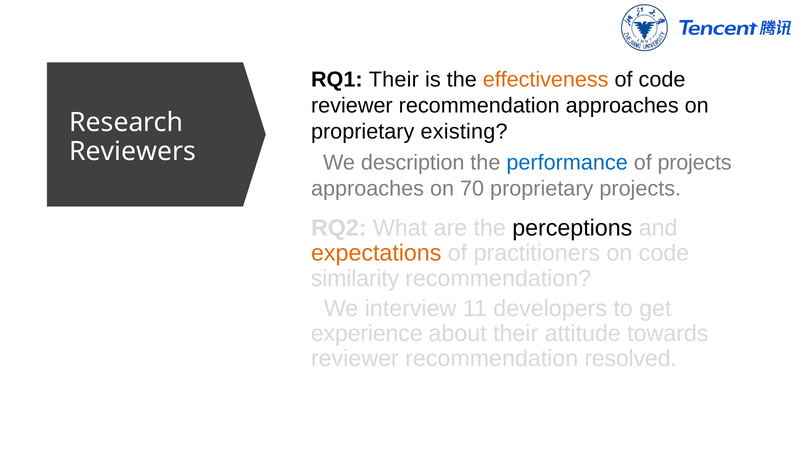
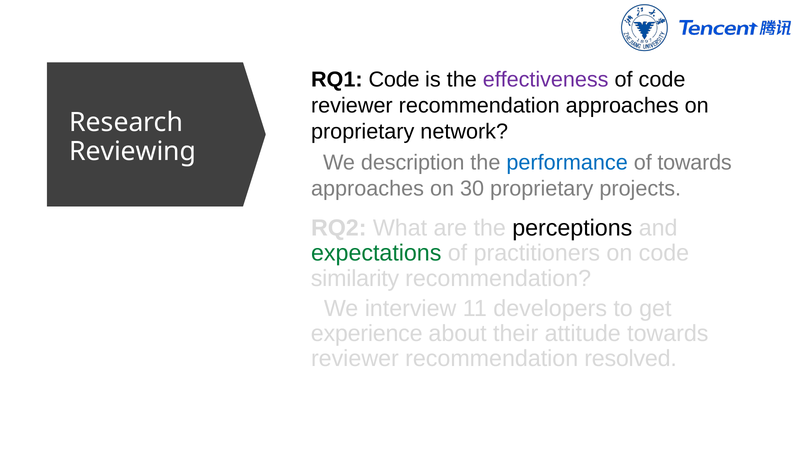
RQ1 Their: Their -> Code
effectiveness colour: orange -> purple
existing: existing -> network
Reviewers: Reviewers -> Reviewing
of projects: projects -> towards
70: 70 -> 30
expectations colour: orange -> green
